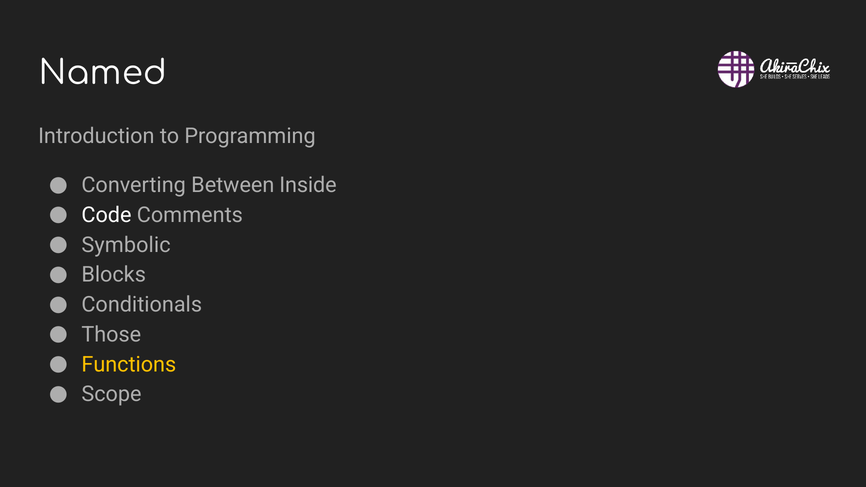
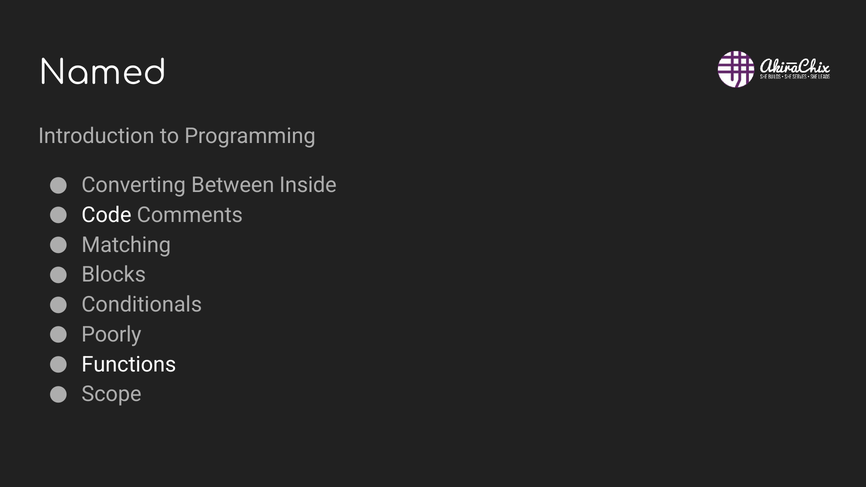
Symbolic: Symbolic -> Matching
Those: Those -> Poorly
Functions colour: yellow -> white
